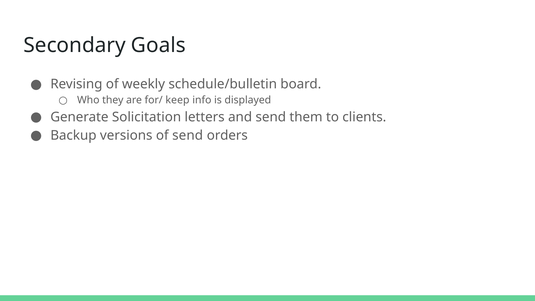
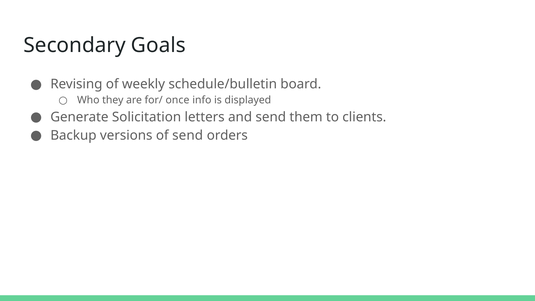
keep: keep -> once
